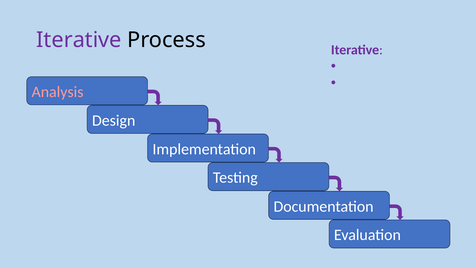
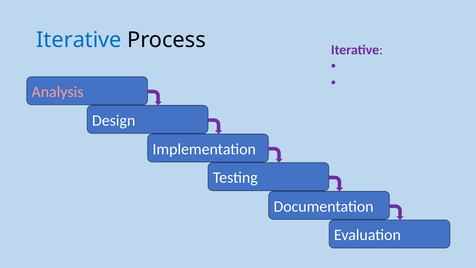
Iterative at (79, 40) colour: purple -> blue
